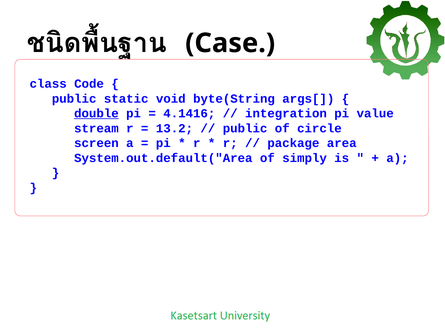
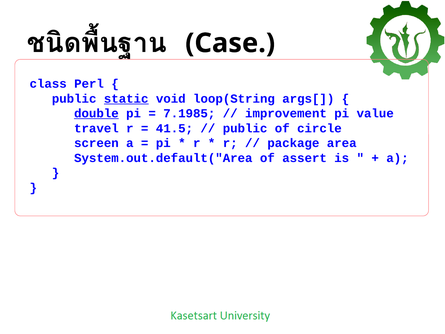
Code: Code -> Perl
static underline: none -> present
byte(String: byte(String -> loop(String
4.1416: 4.1416 -> 7.1985
integration: integration -> improvement
stream: stream -> travel
13.2: 13.2 -> 41.5
simply: simply -> assert
